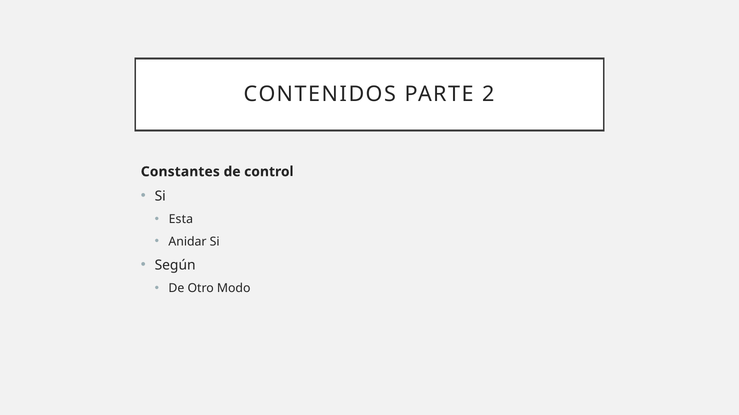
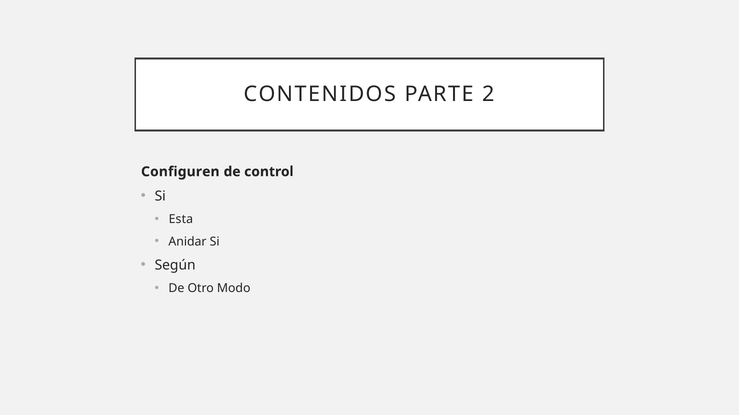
Constantes: Constantes -> Configuren
